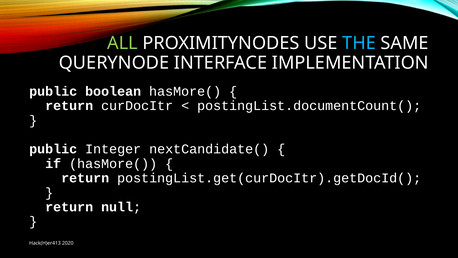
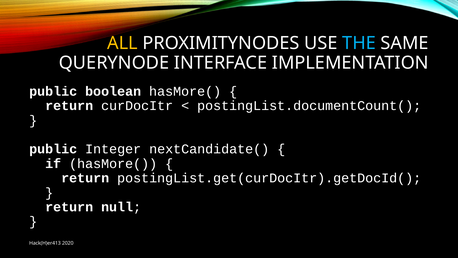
ALL colour: light green -> yellow
